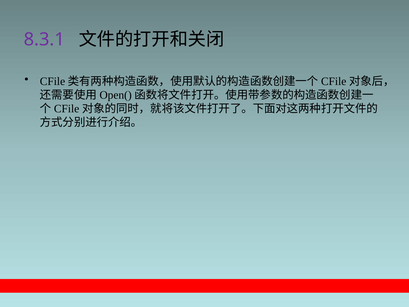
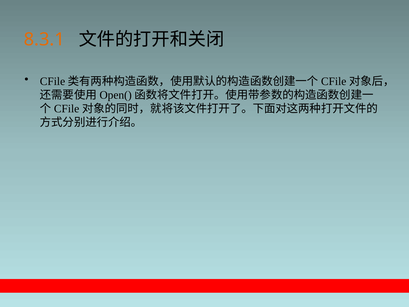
8.3.1 colour: purple -> orange
